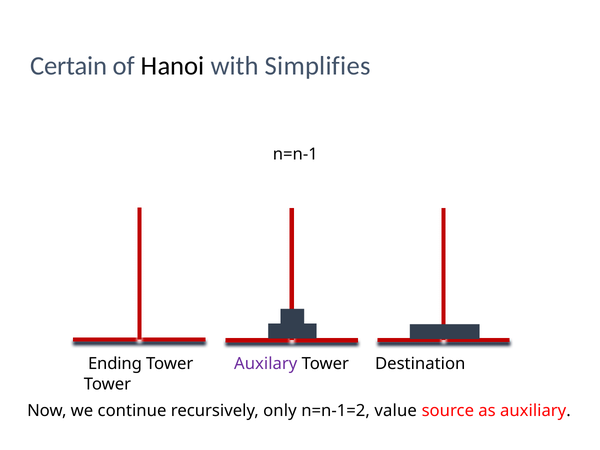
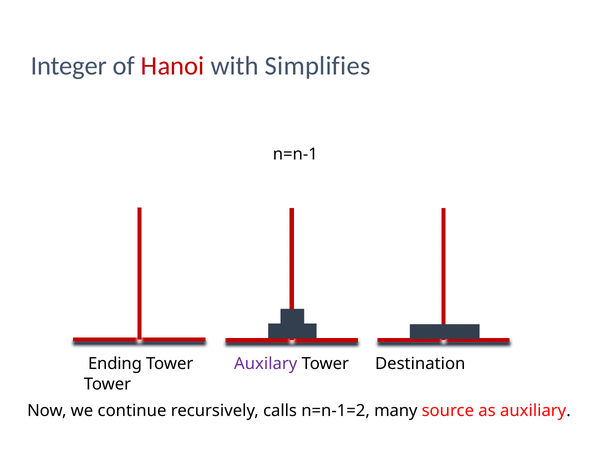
Certain: Certain -> Integer
Hanoi colour: black -> red
only: only -> calls
value: value -> many
